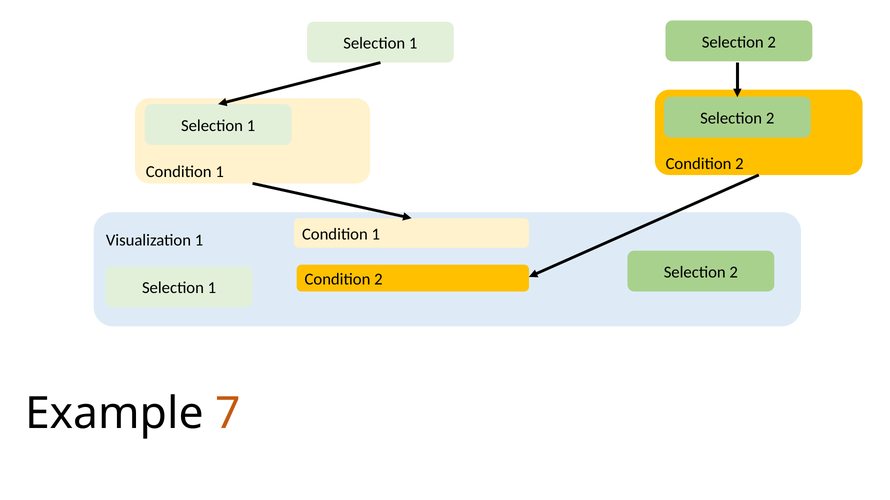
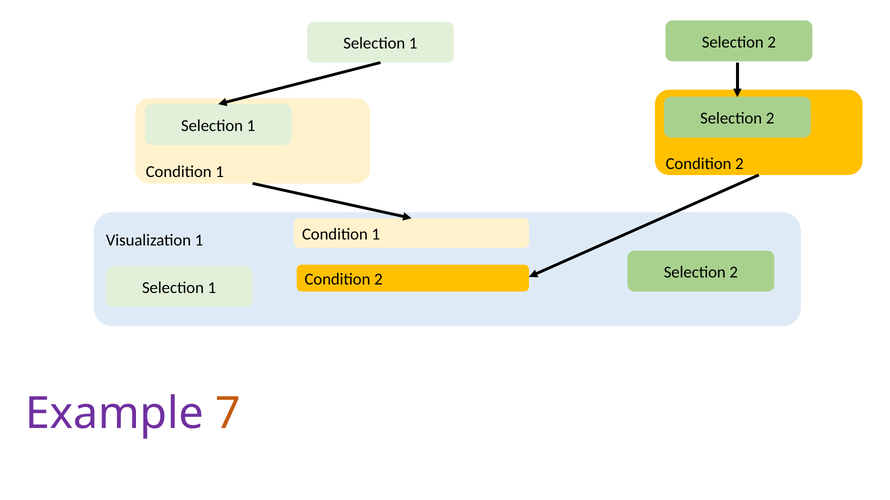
Example colour: black -> purple
